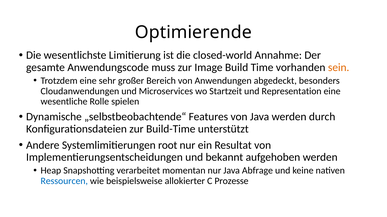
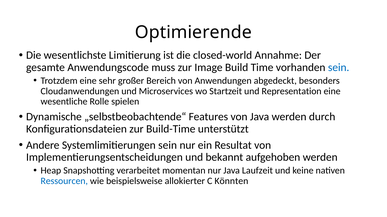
sein at (339, 68) colour: orange -> blue
Systemlimitierungen root: root -> sein
Abfrage: Abfrage -> Laufzeit
Prozesse: Prozesse -> Könnten
